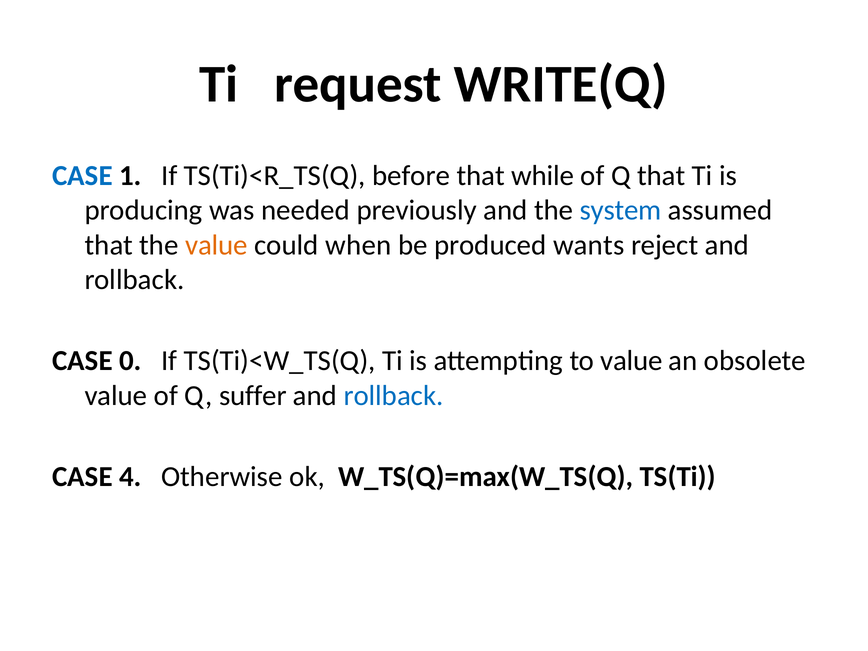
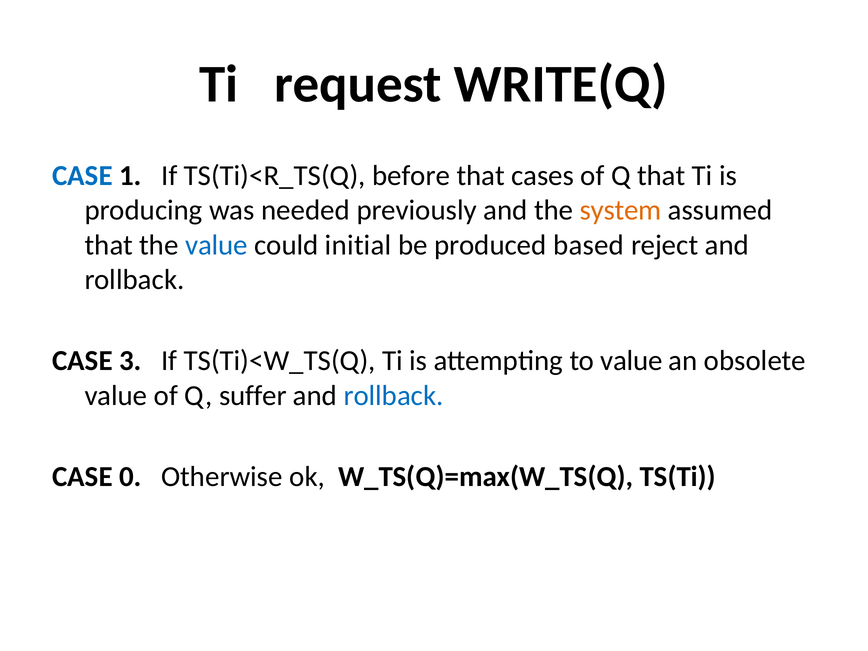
while: while -> cases
system colour: blue -> orange
value at (216, 245) colour: orange -> blue
when: when -> initial
wants: wants -> based
0: 0 -> 3
4: 4 -> 0
